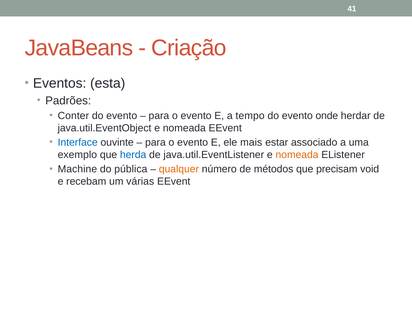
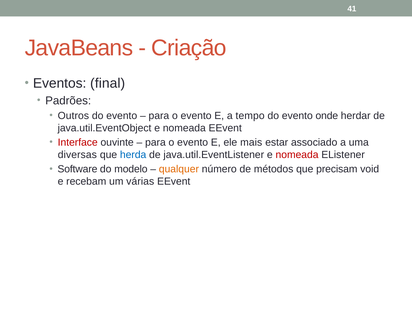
esta: esta -> final
Conter: Conter -> Outros
Interface colour: blue -> red
exemplo: exemplo -> diversas
nomeada at (297, 155) colour: orange -> red
Machine: Machine -> Software
pública: pública -> modelo
